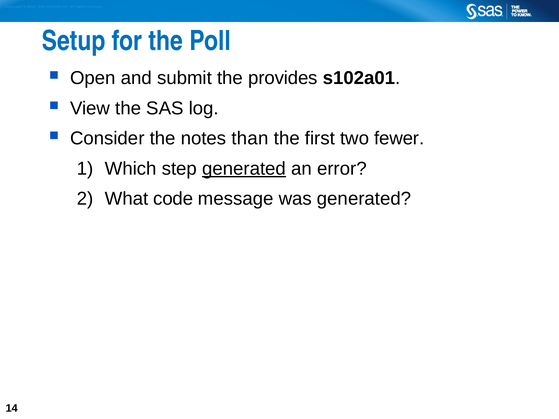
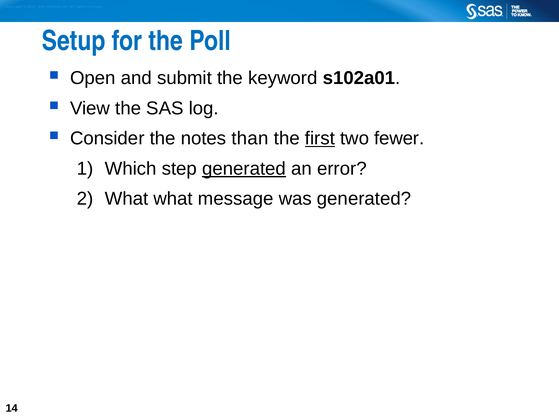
provides: provides -> keyword
first underline: none -> present
What code: code -> what
